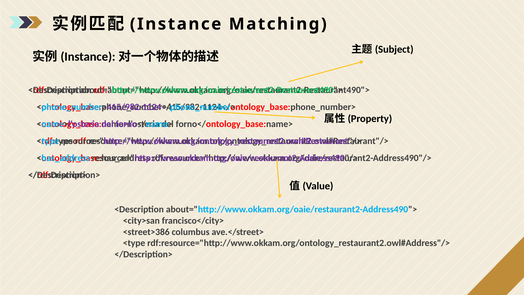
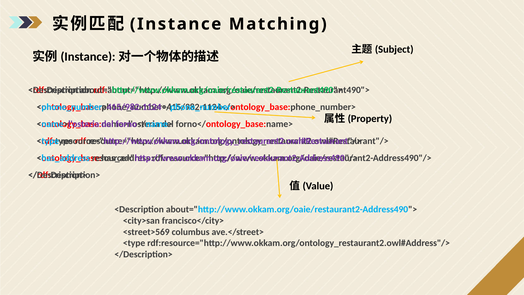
<street>386: <street>386 -> <street>569
